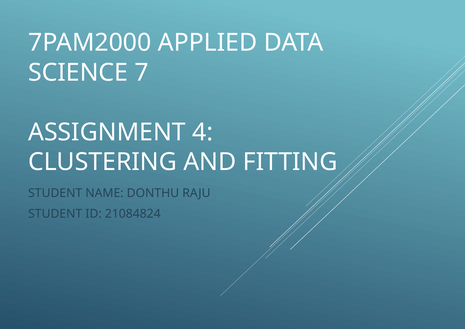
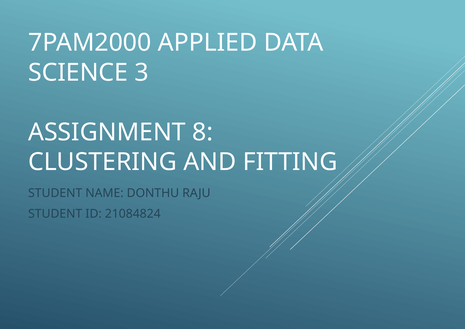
7: 7 -> 3
4: 4 -> 8
